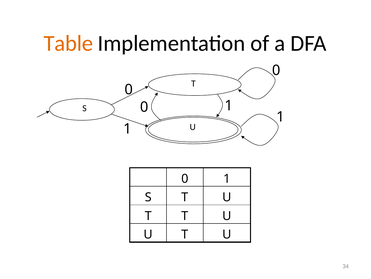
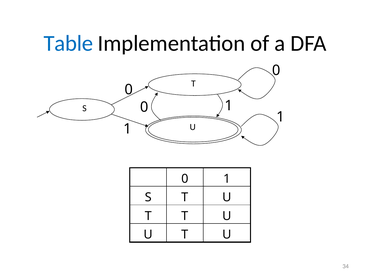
Table colour: orange -> blue
